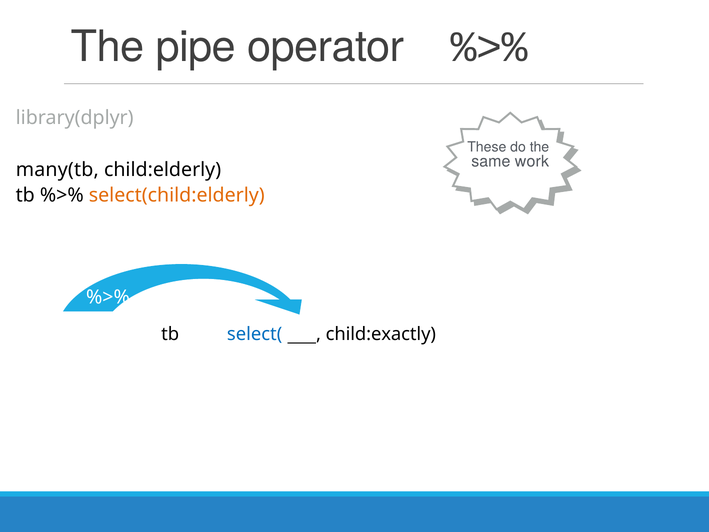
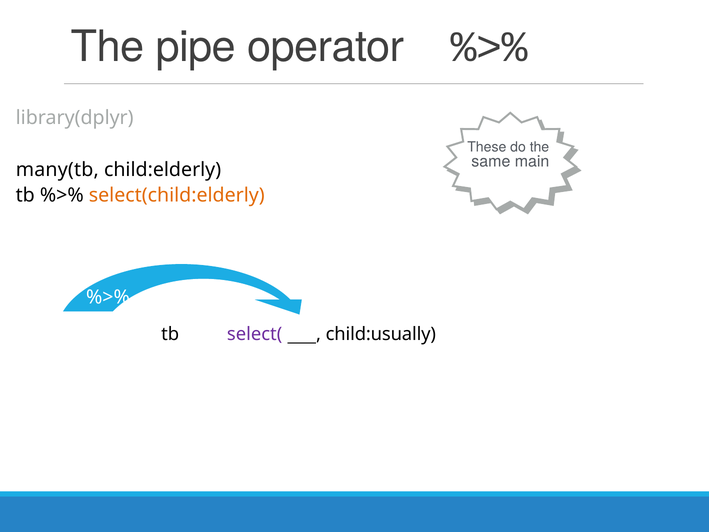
work: work -> main
select( colour: blue -> purple
child:exactly: child:exactly -> child:usually
